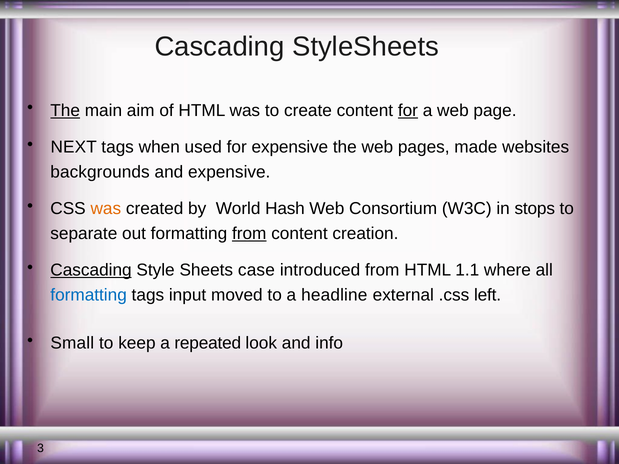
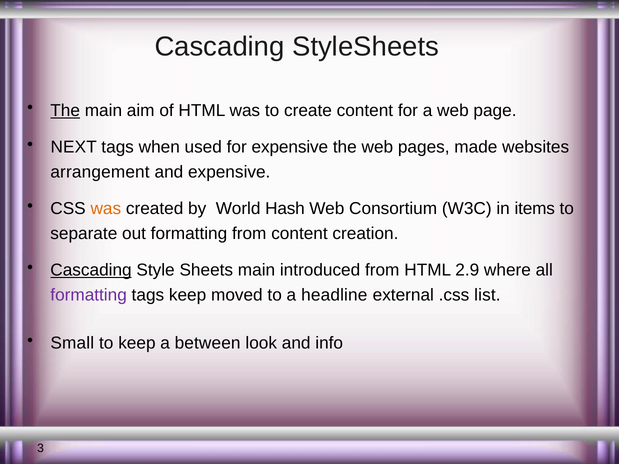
for at (408, 111) underline: present -> none
backgrounds: backgrounds -> arrangement
stops: stops -> items
from at (249, 234) underline: present -> none
Sheets case: case -> main
1.1: 1.1 -> 2.9
formatting at (89, 295) colour: blue -> purple
tags input: input -> keep
left: left -> list
repeated: repeated -> between
